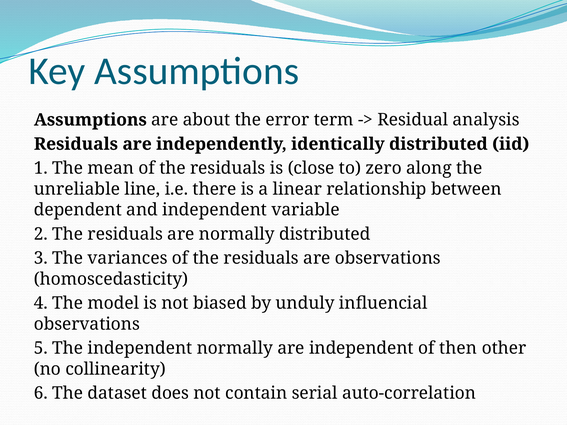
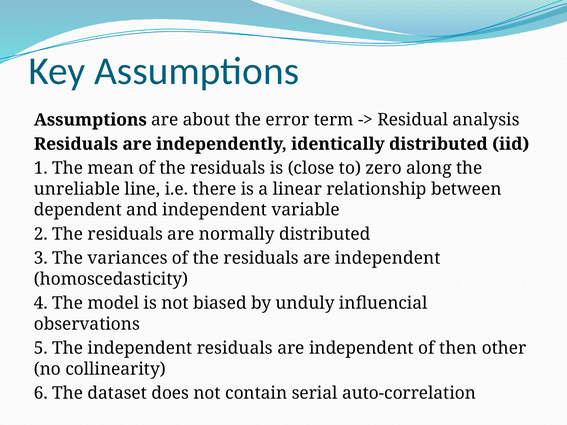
the residuals are observations: observations -> independent
independent normally: normally -> residuals
